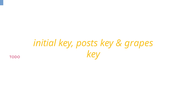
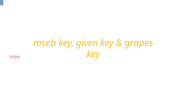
initial: initial -> mseb
posts: posts -> given
